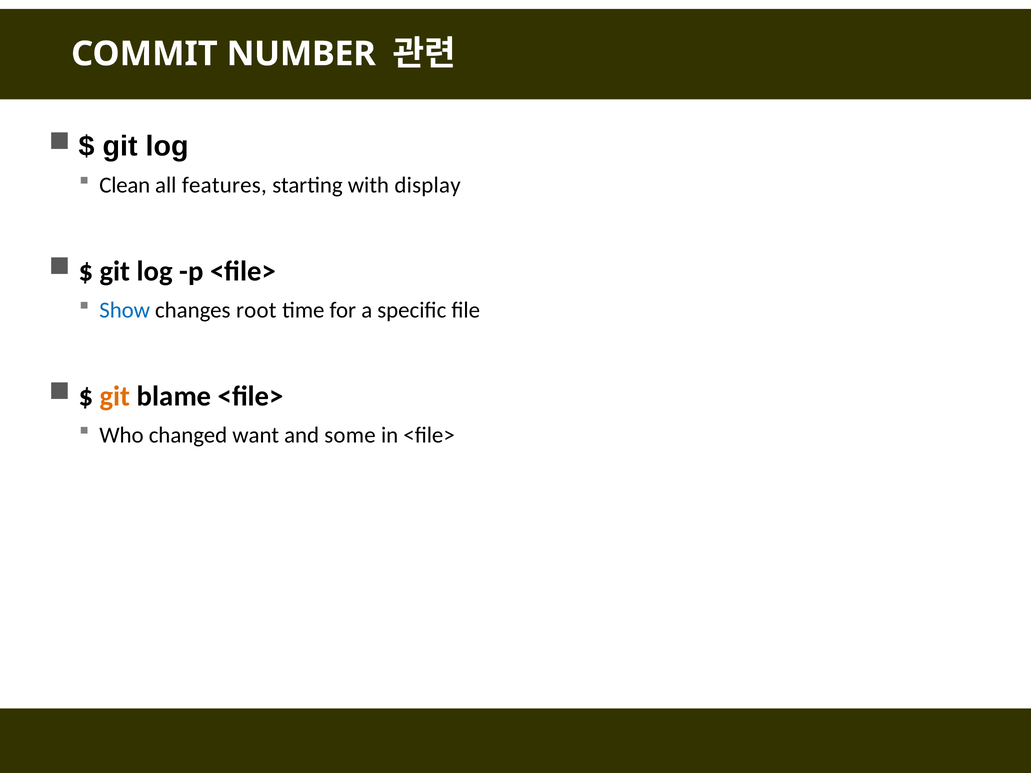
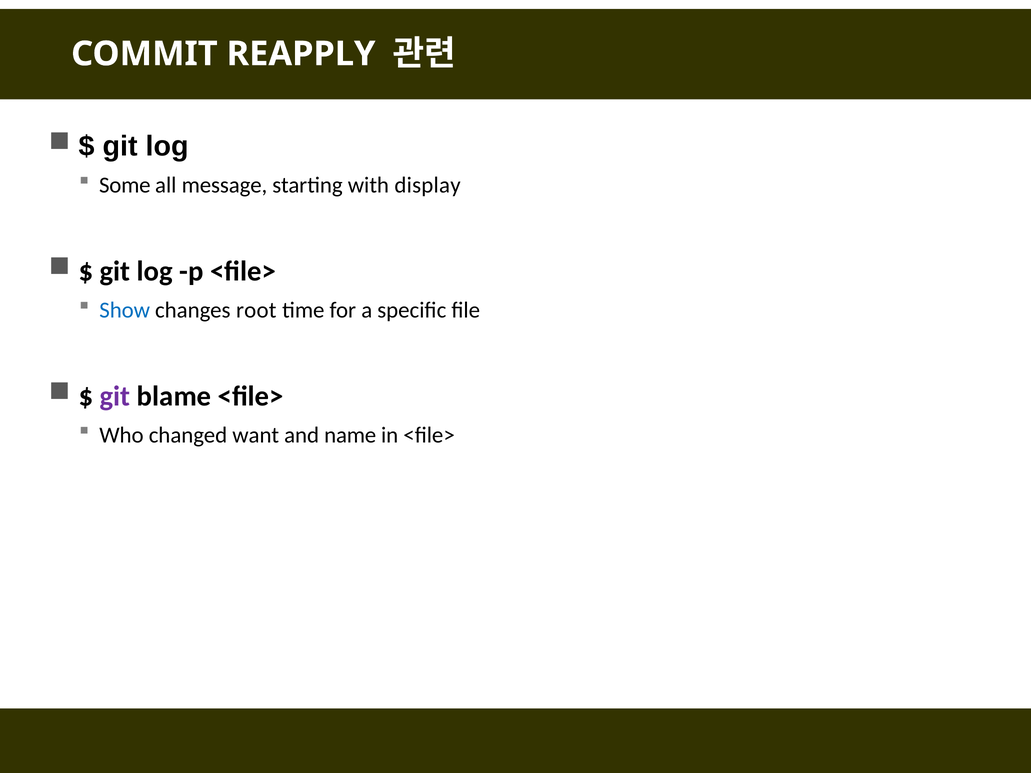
NUMBER: NUMBER -> REAPPLY
Clean: Clean -> Some
features: features -> message
git at (115, 396) colour: orange -> purple
some: some -> name
